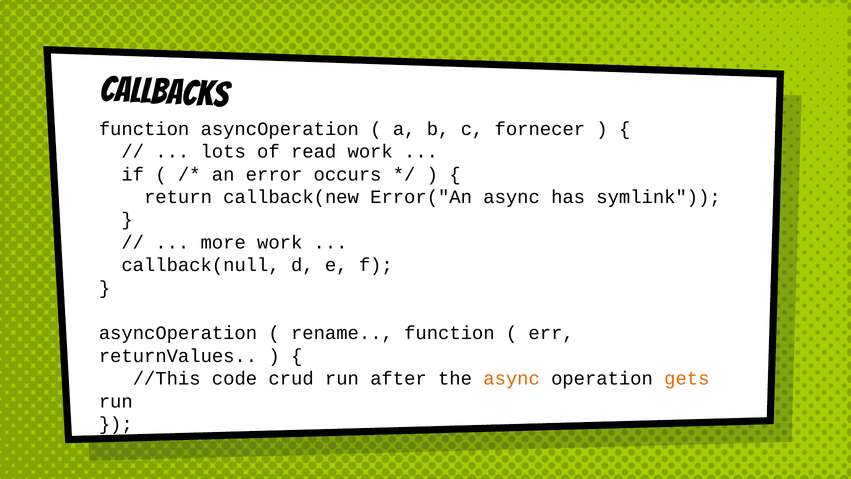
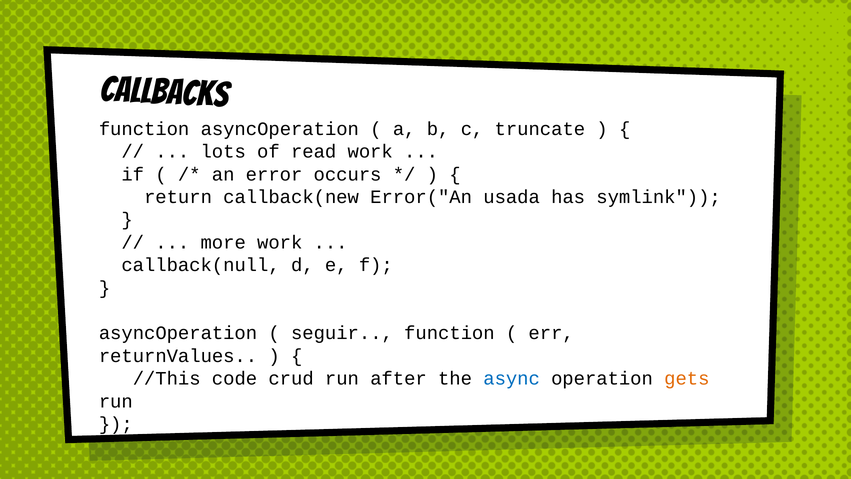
fornecer: fornecer -> truncate
Error("An async: async -> usada
rename: rename -> seguir
async at (512, 378) colour: orange -> blue
